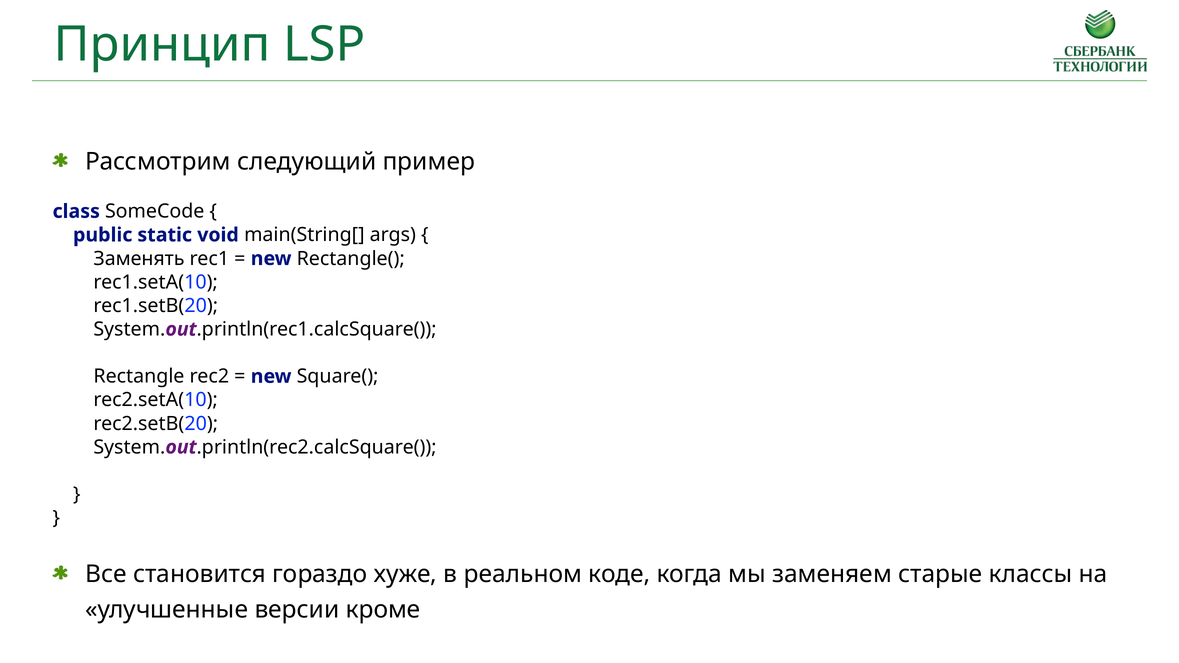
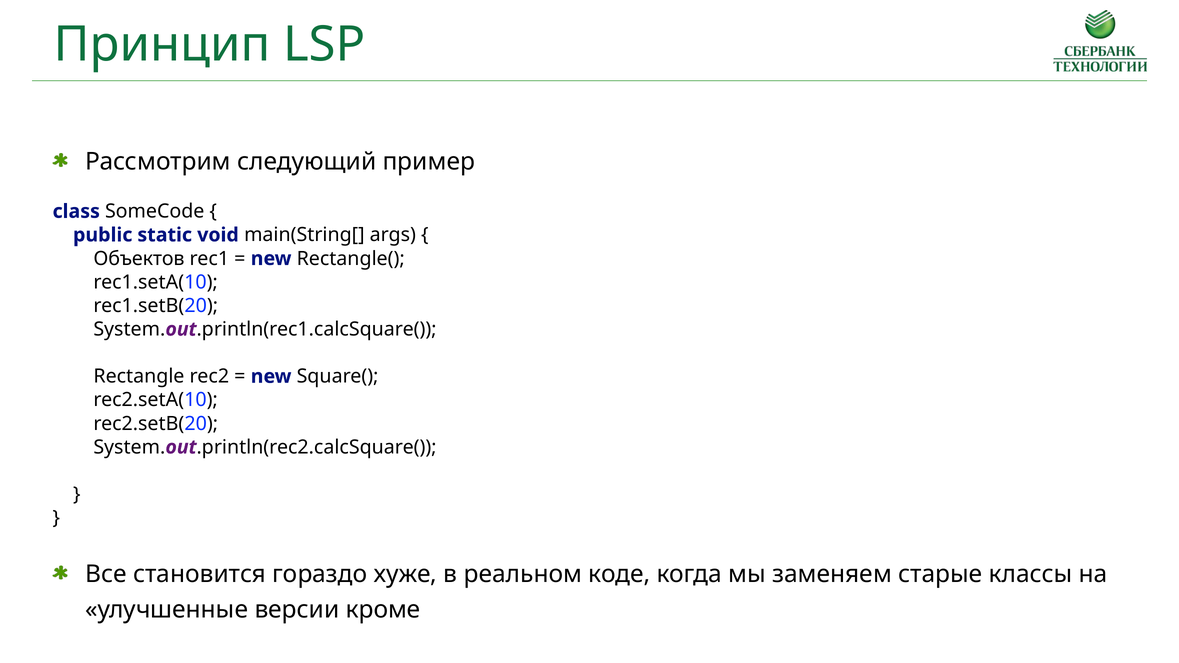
Заменять: Заменять -> Объектов
